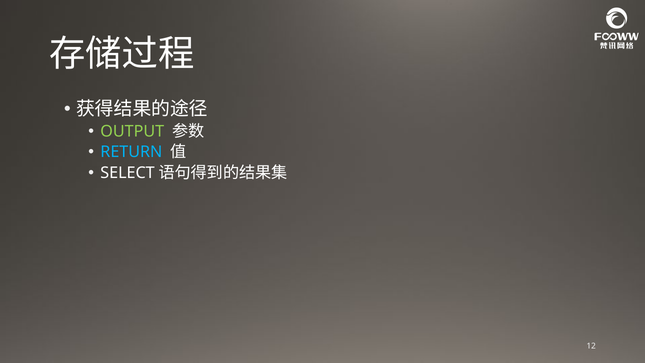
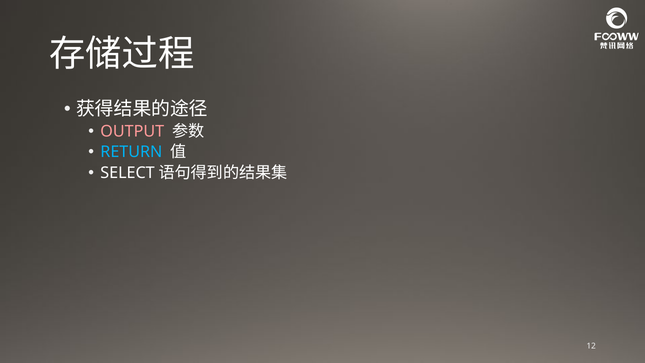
OUTPUT colour: light green -> pink
